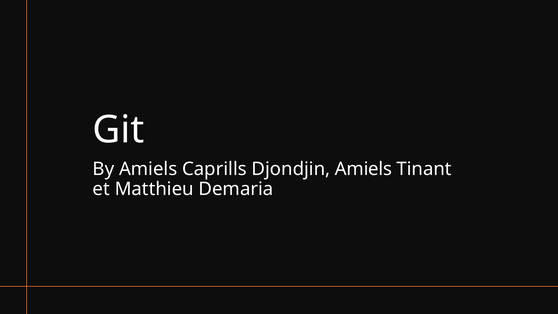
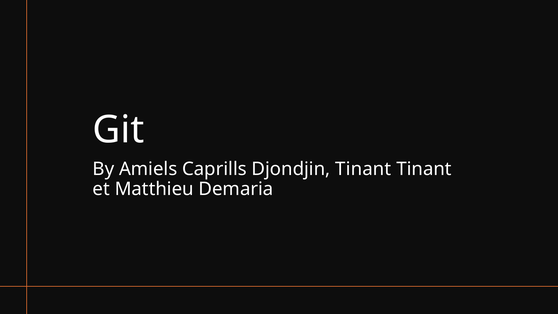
Djondjin Amiels: Amiels -> Tinant
